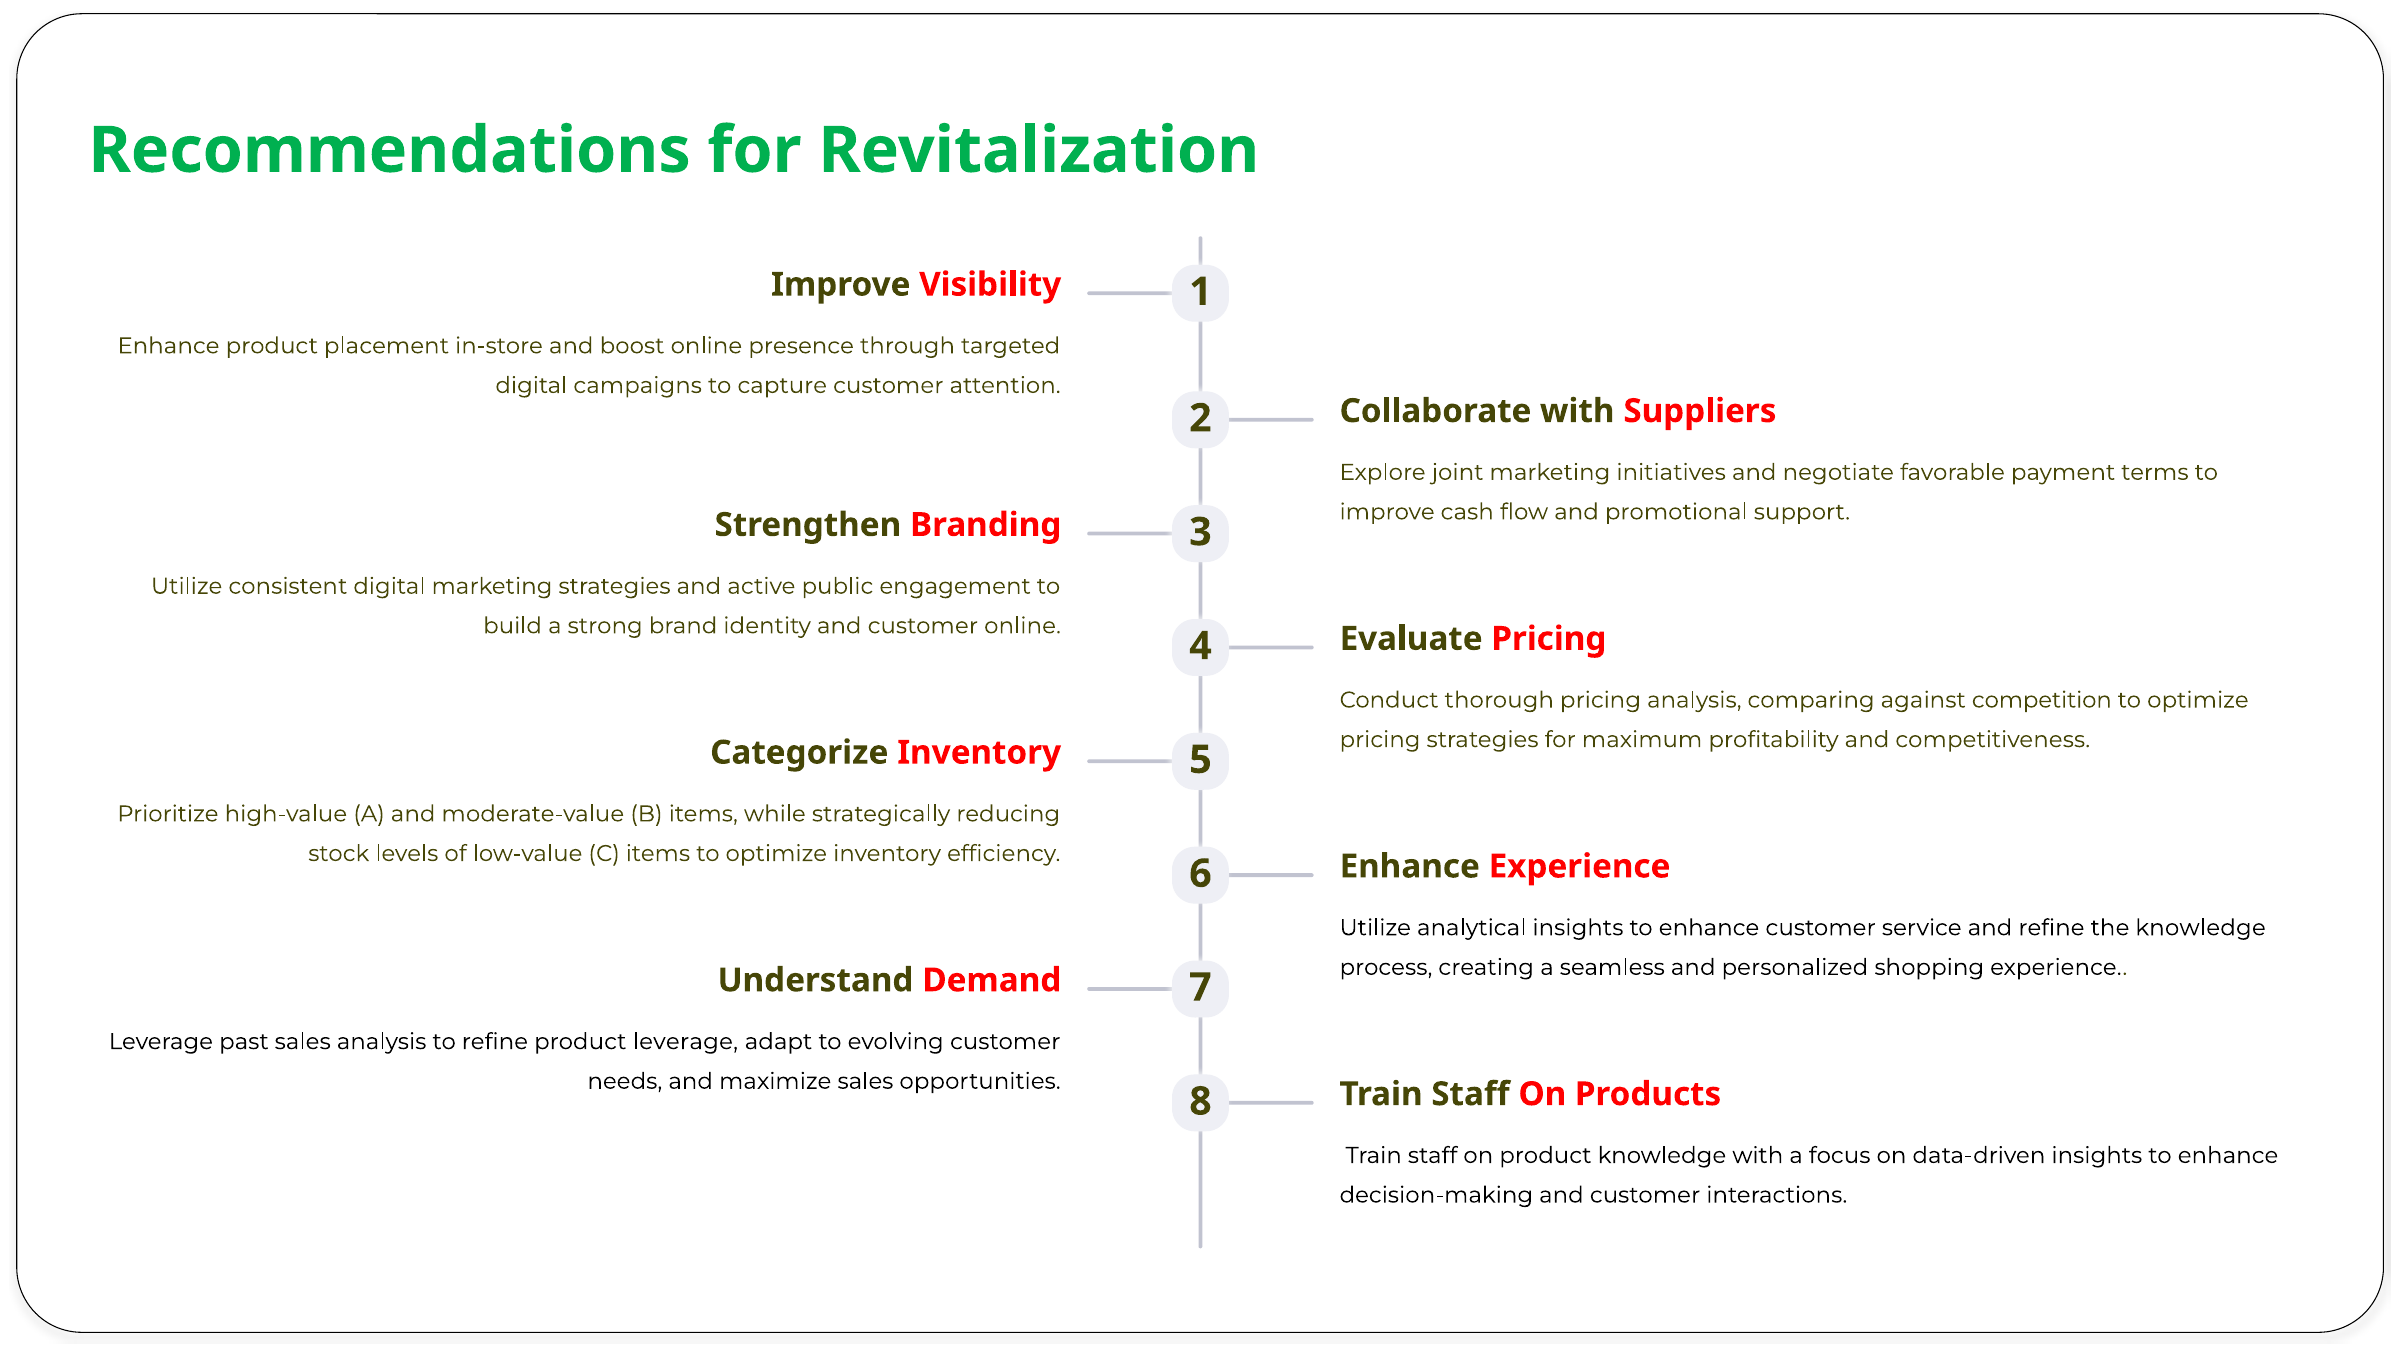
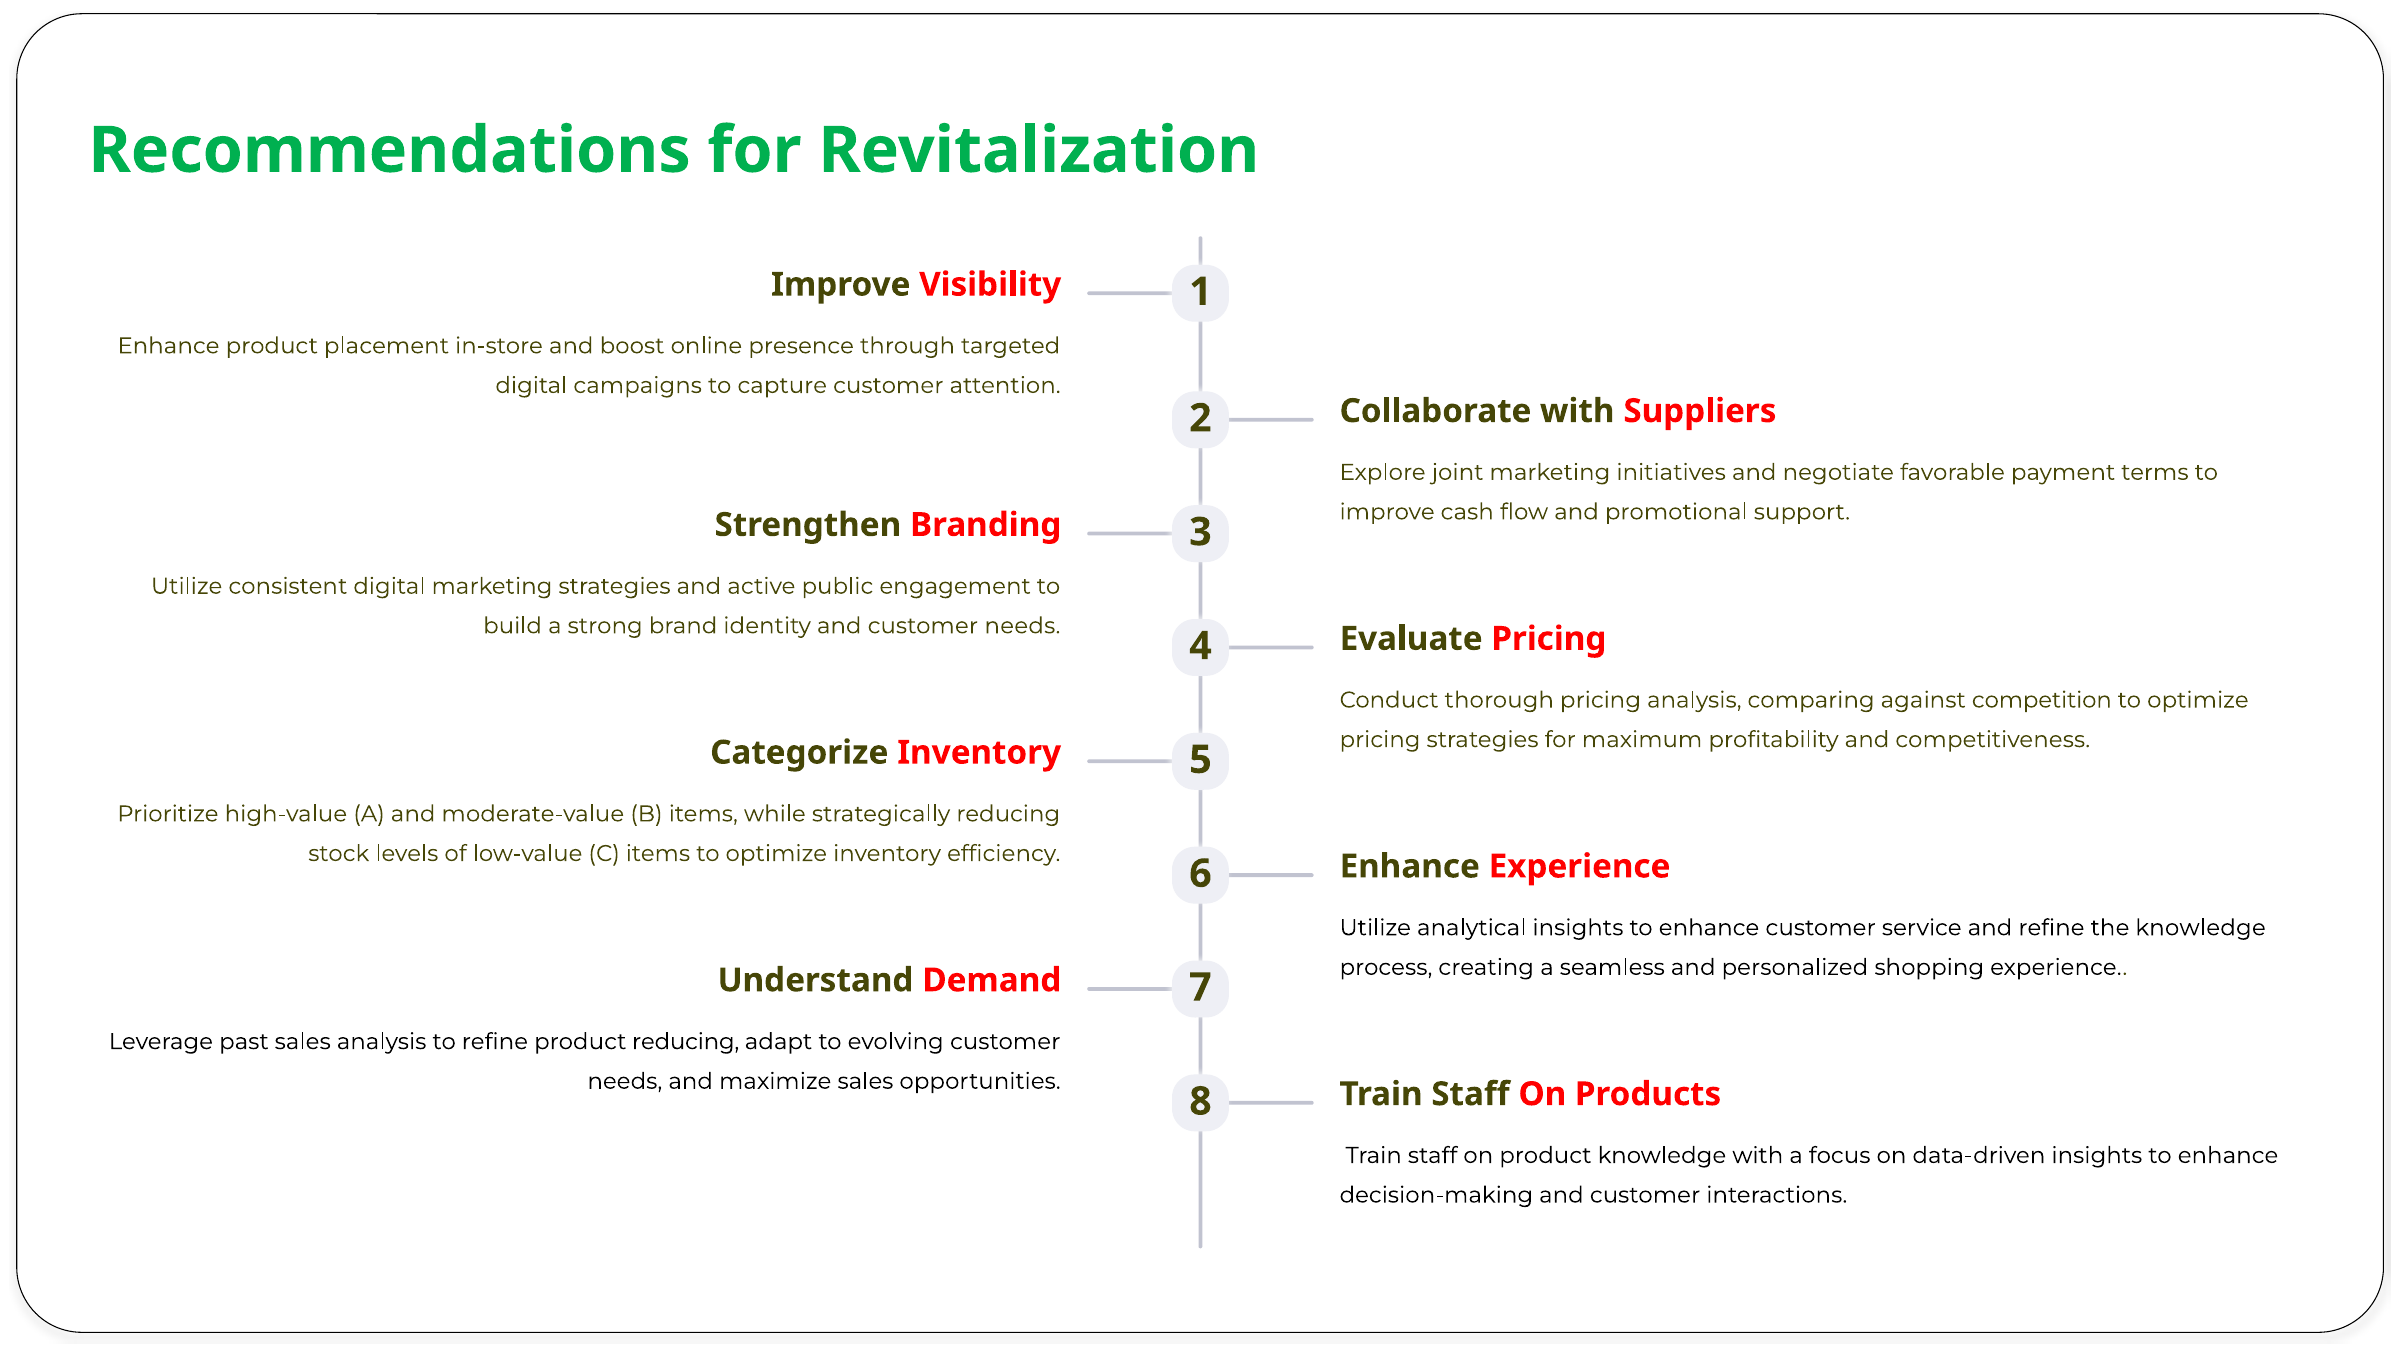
and customer online: online -> needs
product leverage: leverage -> reducing
